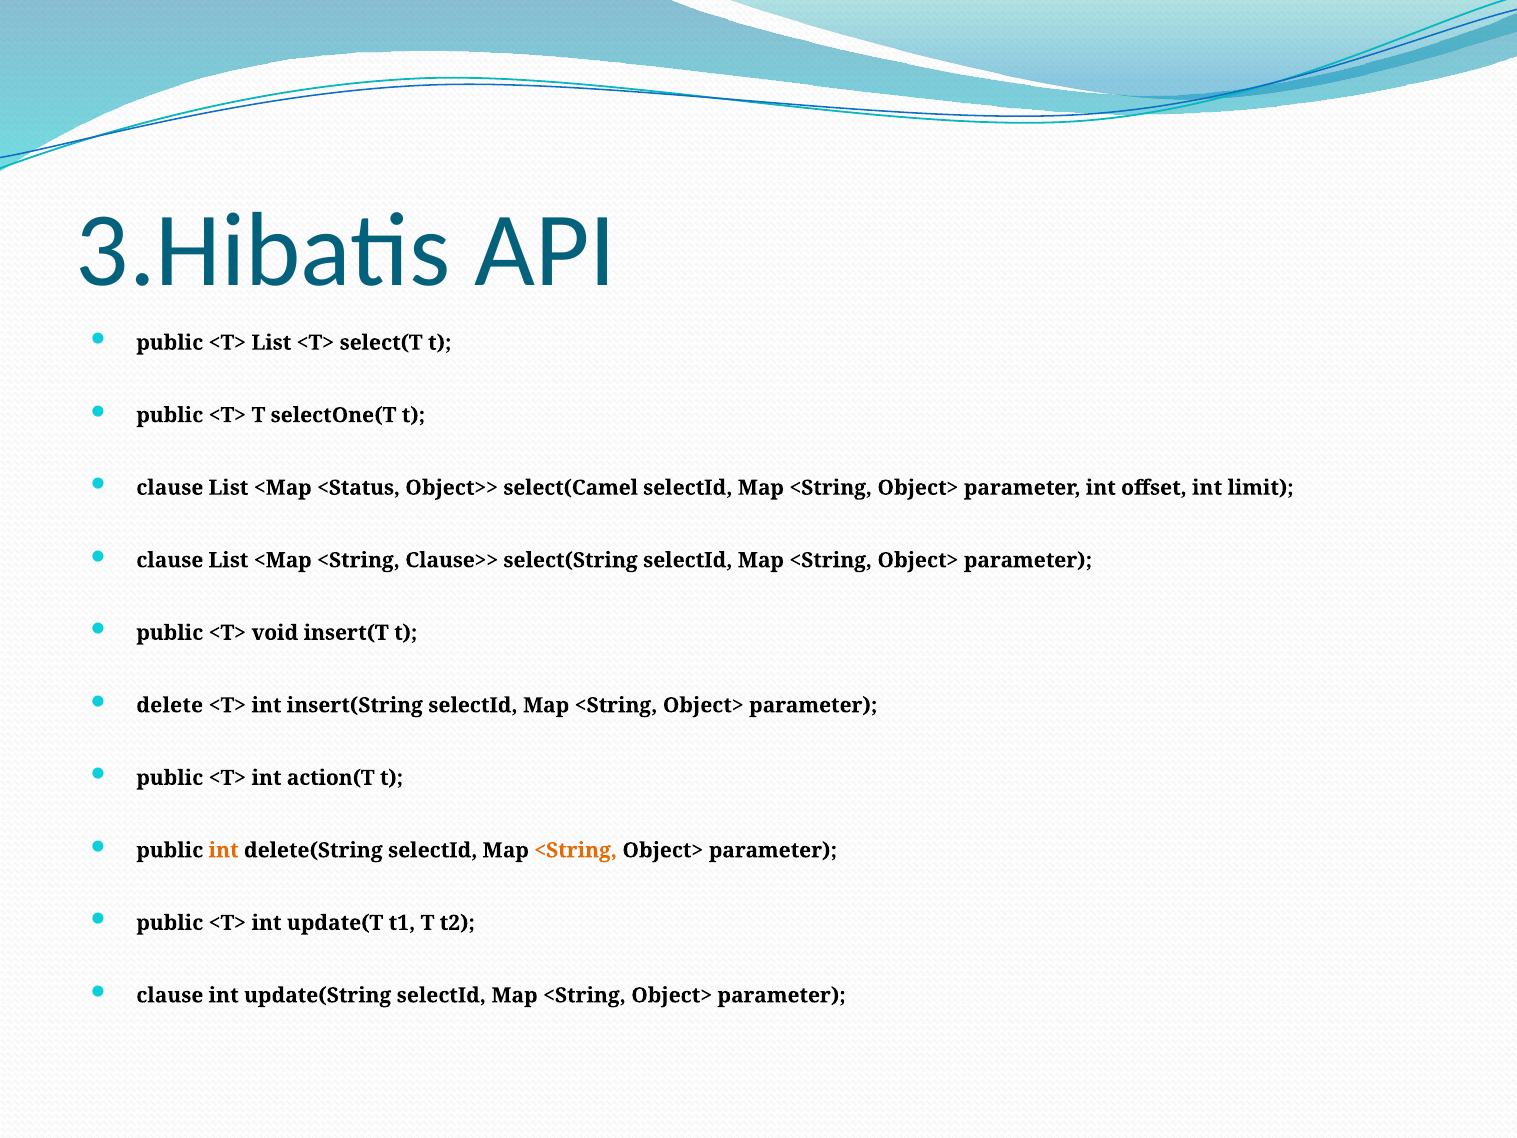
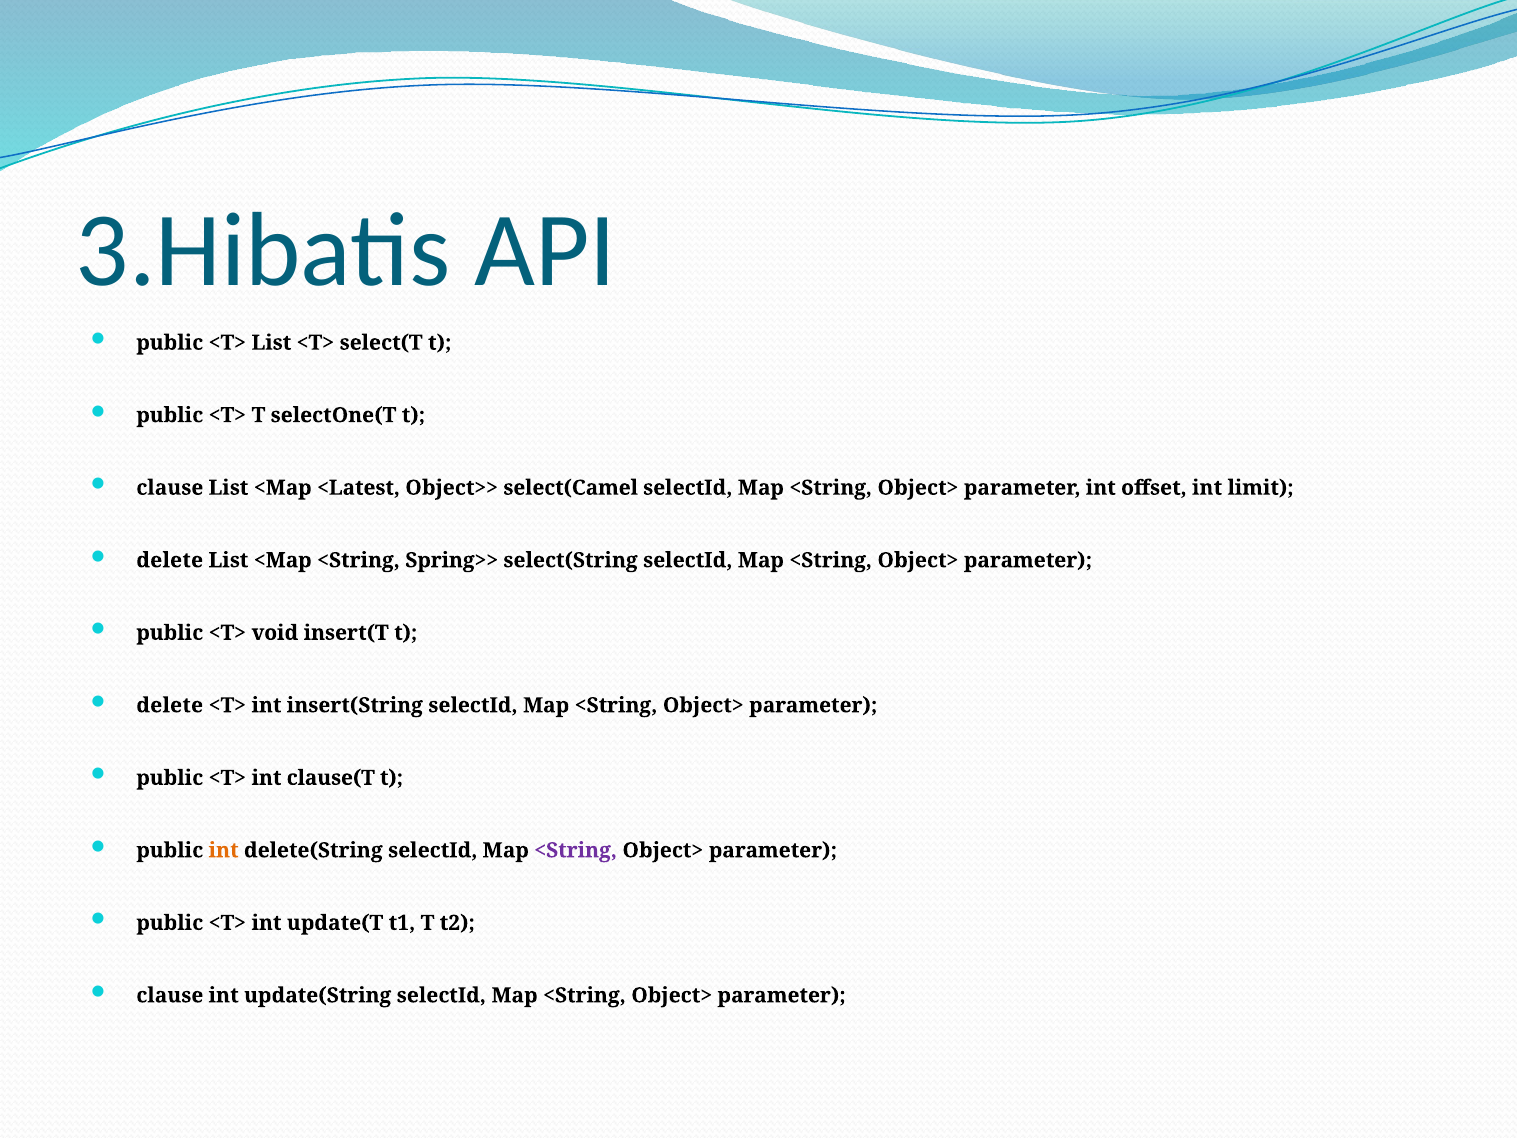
<Status: <Status -> <Latest
clause at (170, 560): clause -> delete
Clause>>: Clause>> -> Spring>>
action(T: action(T -> clause(T
<String at (576, 850) colour: orange -> purple
